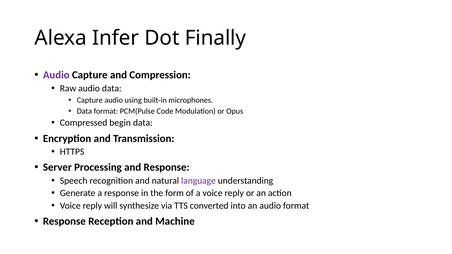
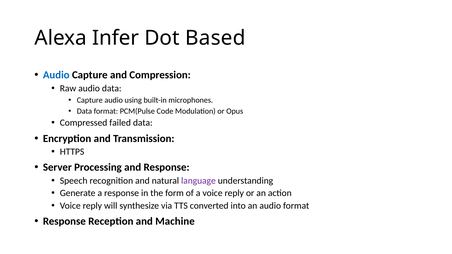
Finally: Finally -> Based
Audio at (56, 75) colour: purple -> blue
begin: begin -> failed
